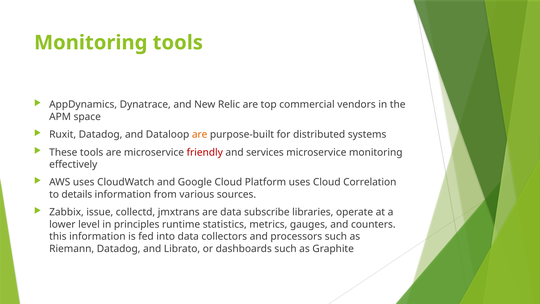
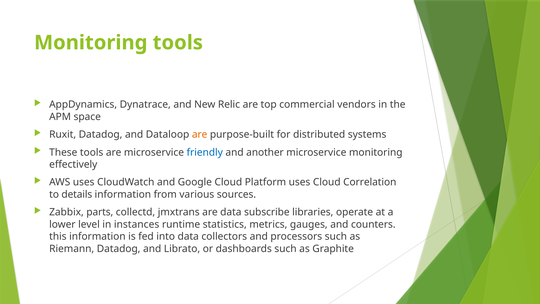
friendly colour: red -> blue
services: services -> another
issue: issue -> parts
principles: principles -> instances
